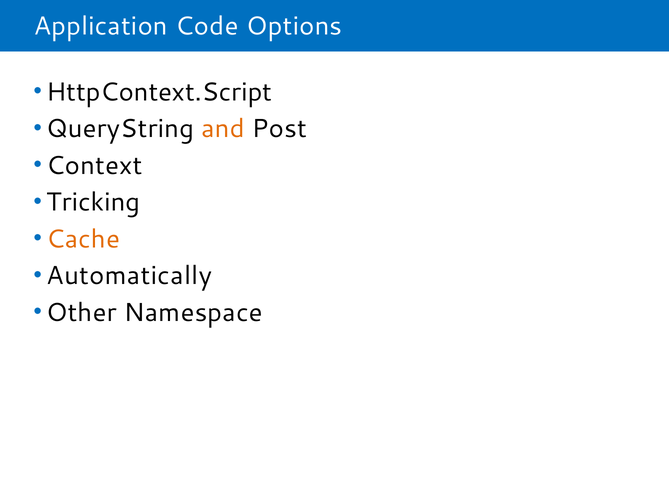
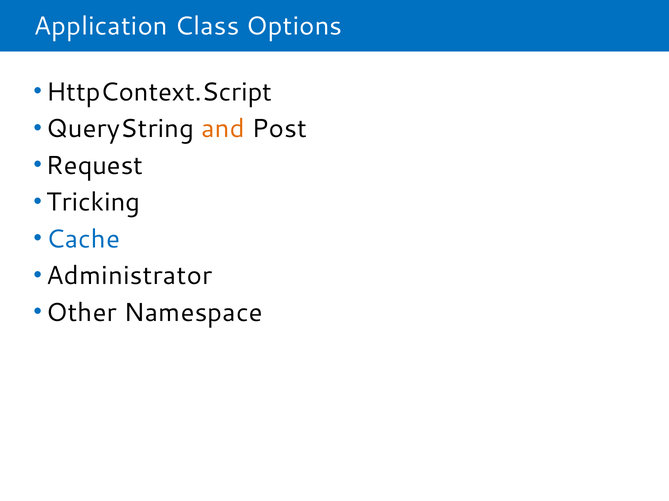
Code: Code -> Class
Context: Context -> Request
Cache colour: orange -> blue
Automatically: Automatically -> Administrator
